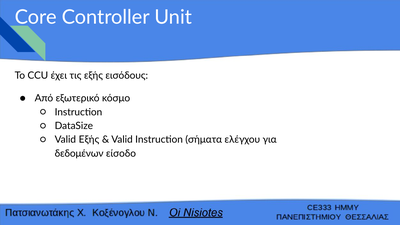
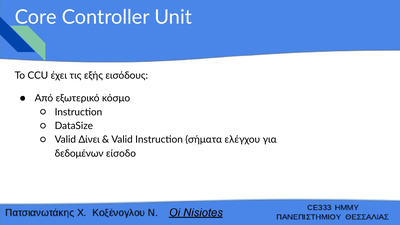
Valid Εξής: Εξής -> Δίνει
